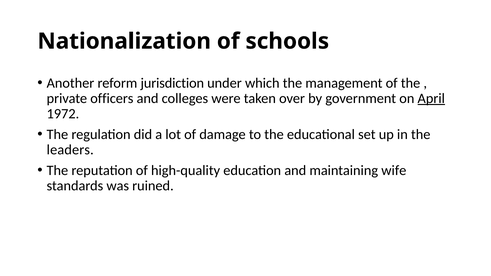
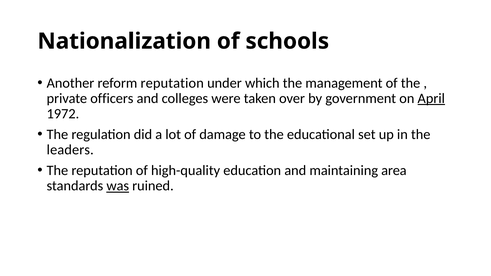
reform jurisdiction: jurisdiction -> reputation
wife: wife -> area
was underline: none -> present
